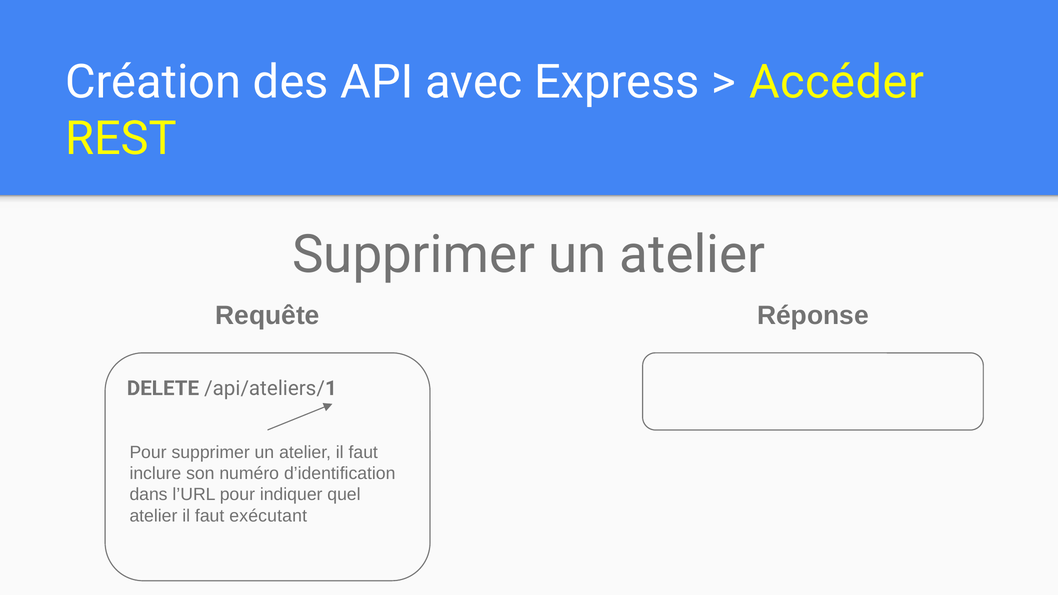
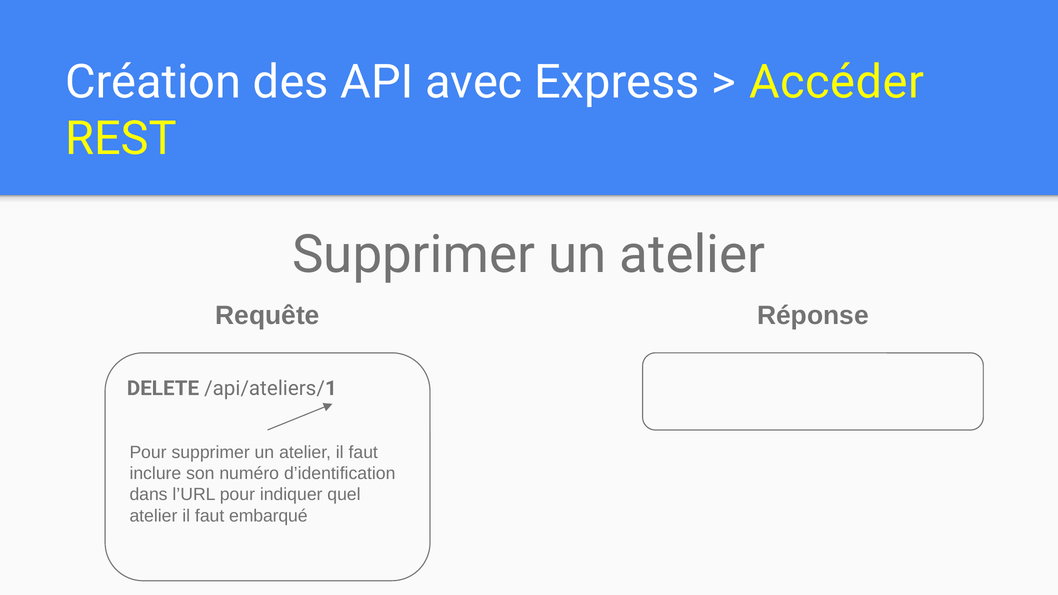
exécutant: exécutant -> embarqué
